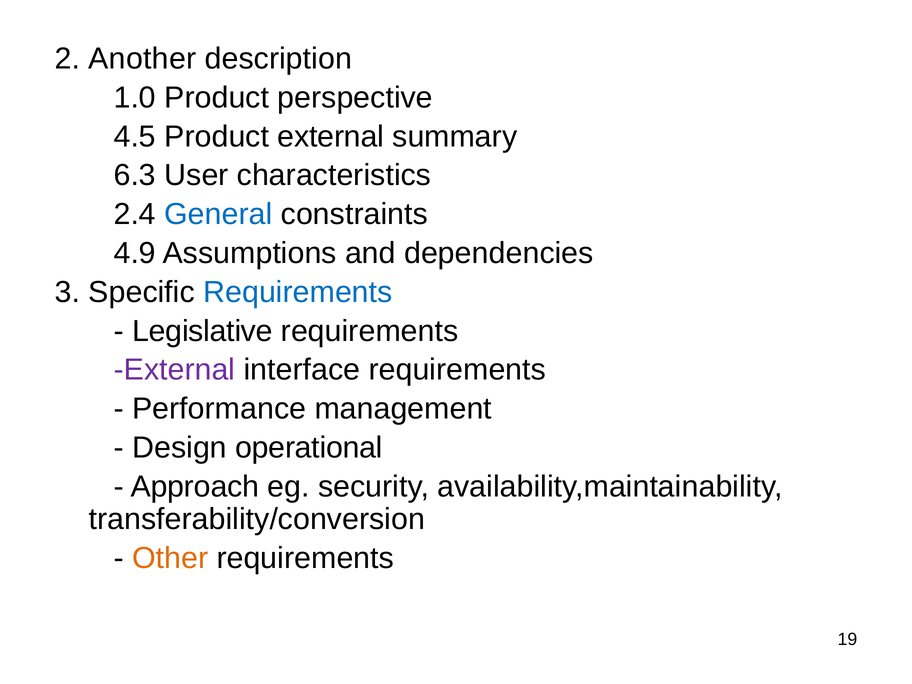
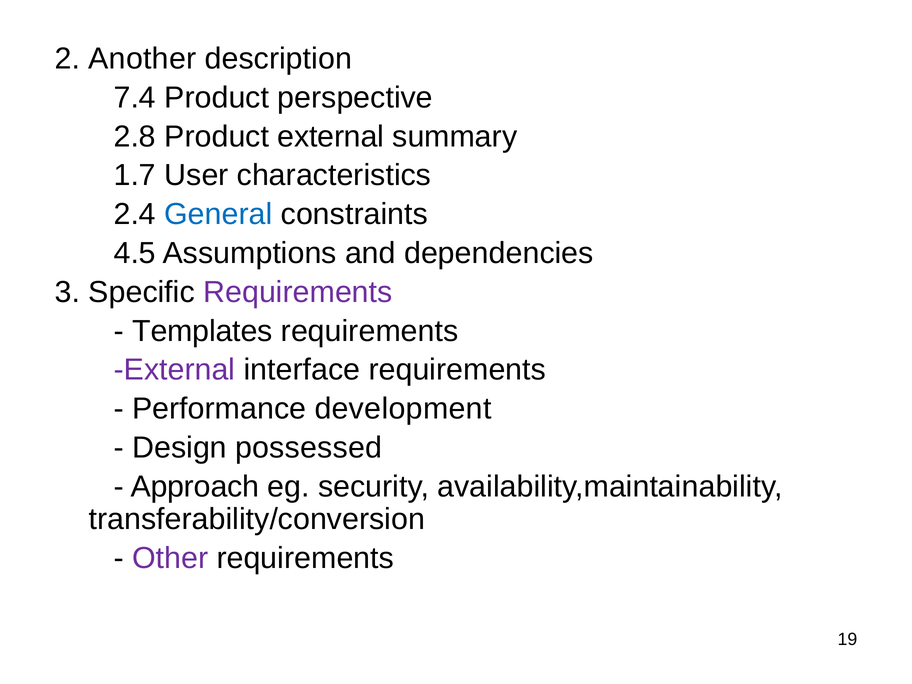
1.0: 1.0 -> 7.4
4.5: 4.5 -> 2.8
6.3: 6.3 -> 1.7
4.9: 4.9 -> 4.5
Requirements at (298, 292) colour: blue -> purple
Legislative: Legislative -> Templates
management: management -> development
operational: operational -> possessed
Other colour: orange -> purple
